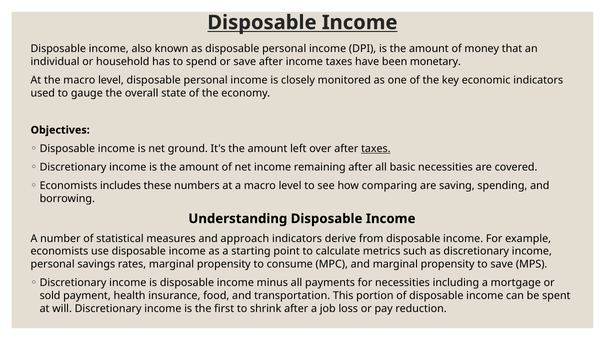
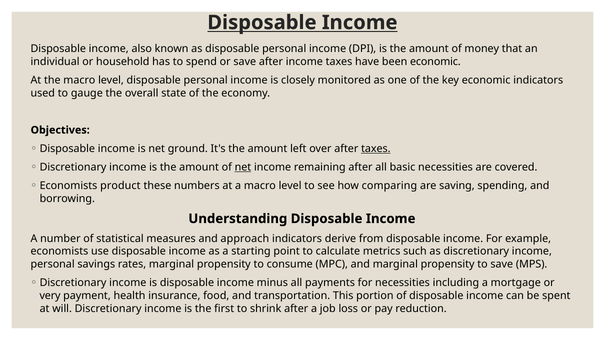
been monetary: monetary -> economic
net at (243, 167) underline: none -> present
includes: includes -> product
sold: sold -> very
